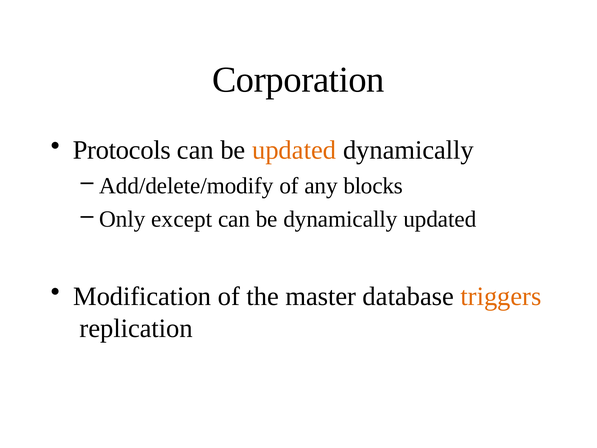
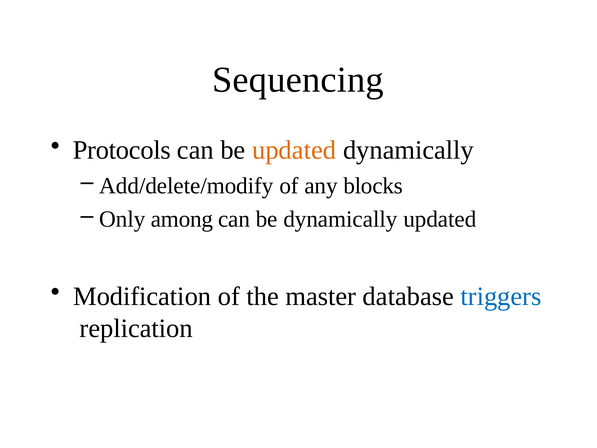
Corporation: Corporation -> Sequencing
except: except -> among
triggers colour: orange -> blue
